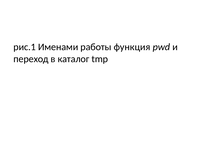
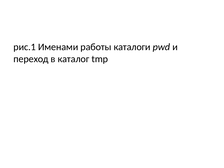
функция: функция -> каталоги
